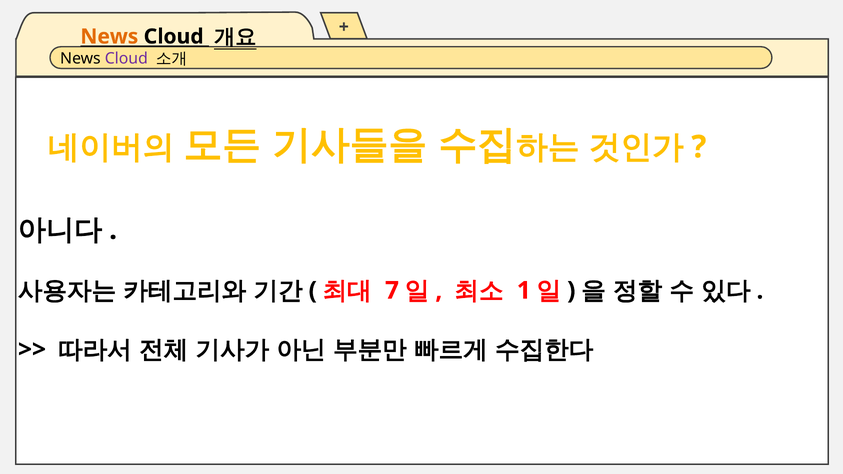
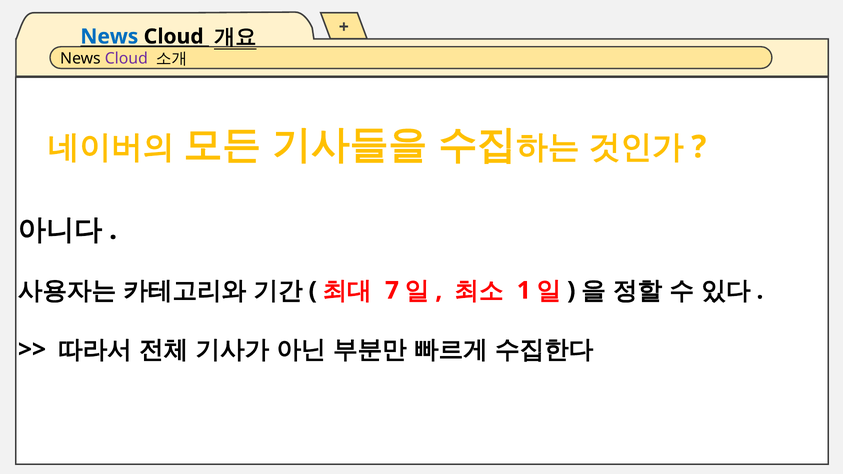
News at (109, 37) colour: orange -> blue
